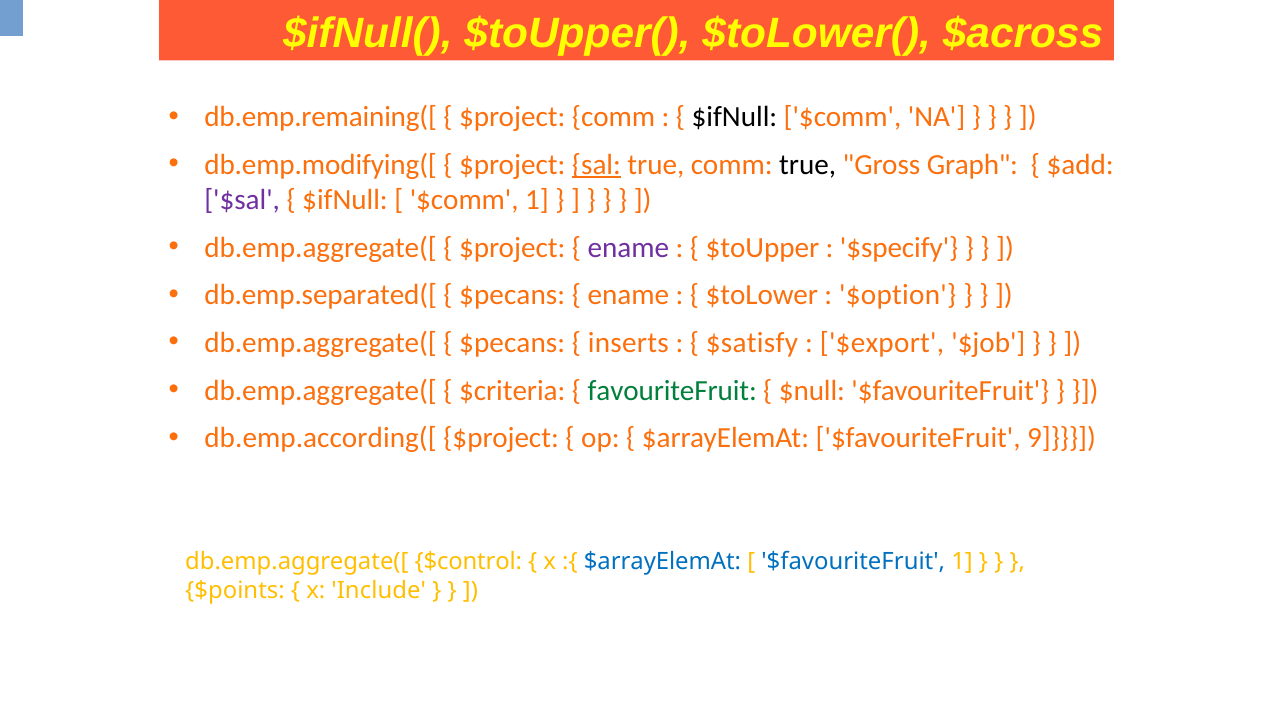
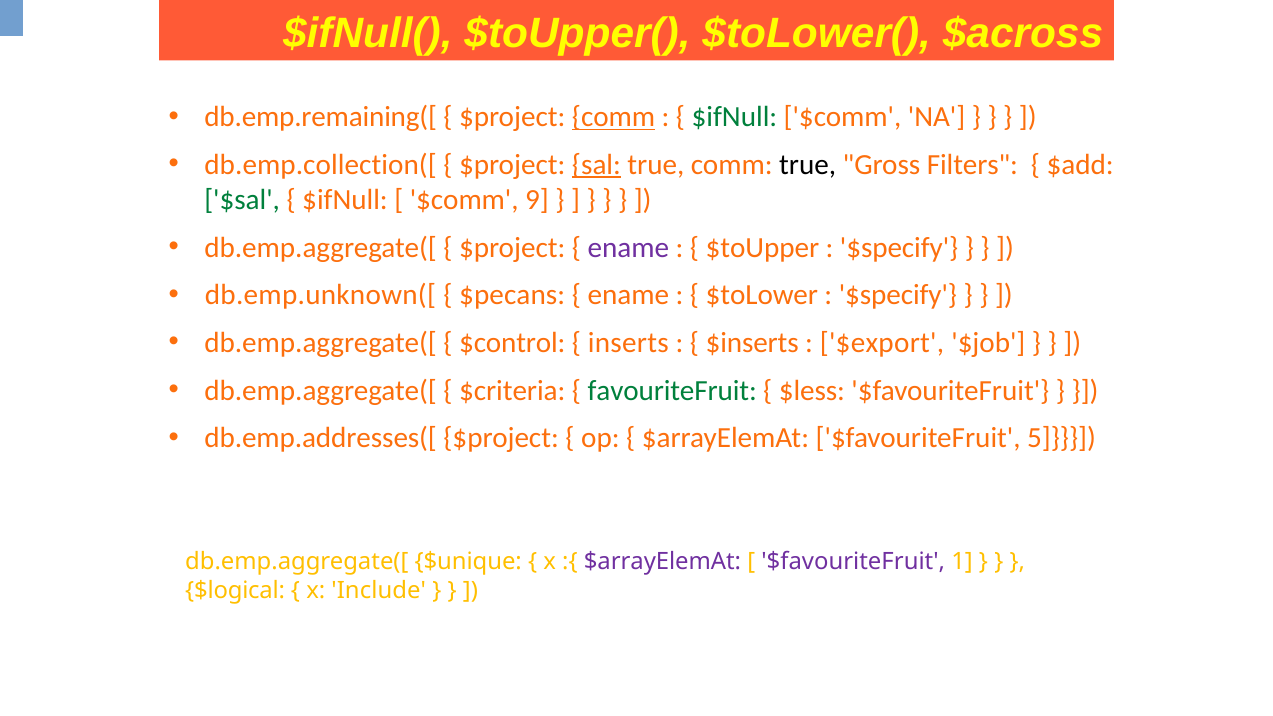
comm at (614, 117) underline: none -> present
$ifNull at (734, 117) colour: black -> green
db.emp.modifying([: db.emp.modifying([ -> db.emp.collection([
Graph: Graph -> Filters
$sal colour: purple -> green
$comm 1: 1 -> 9
db.emp.separated([: db.emp.separated([ -> db.emp.unknown([
$option at (898, 295): $option -> $specify
$pecans at (512, 343): $pecans -> $control
$satisfy: $satisfy -> $inserts
$null: $null -> $less
db.emp.according([: db.emp.according([ -> db.emp.addresses([
9: 9 -> 5
$control: $control -> $unique
$arrayElemAt at (662, 562) colour: blue -> purple
$favouriteFruit at (853, 562) colour: blue -> purple
$points: $points -> $logical
